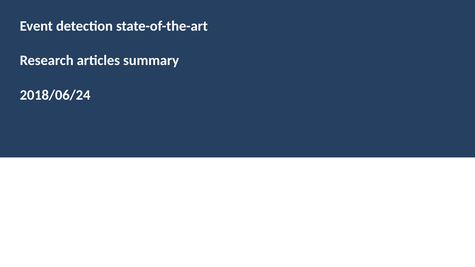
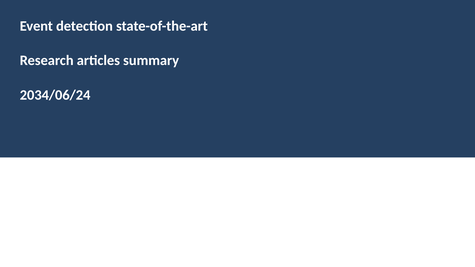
2018/06/24: 2018/06/24 -> 2034/06/24
